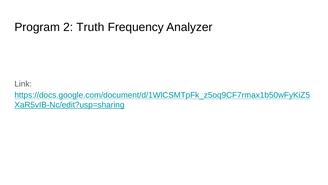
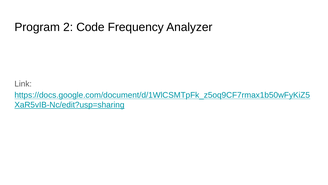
Truth: Truth -> Code
